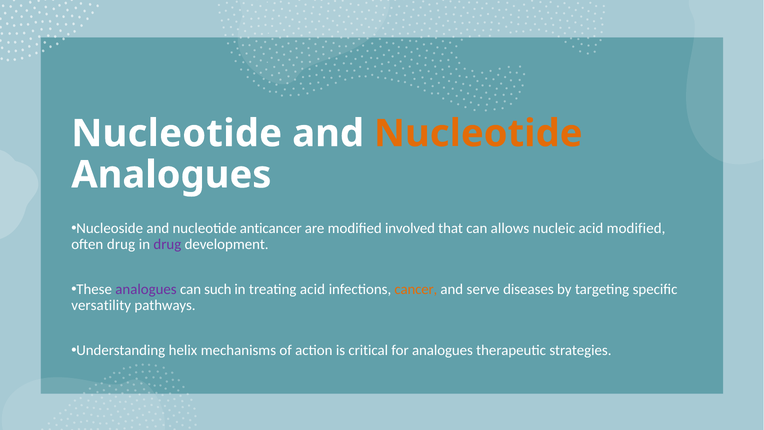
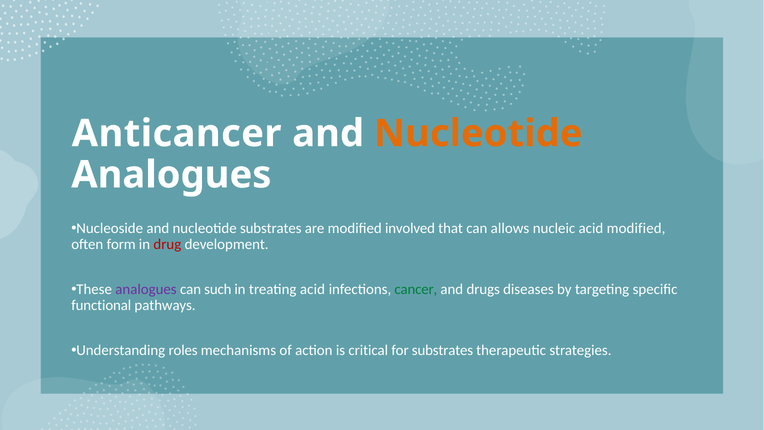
Nucleotide at (177, 133): Nucleotide -> Anticancer
nucleotide anticancer: anticancer -> substrates
often drug: drug -> form
drug at (167, 244) colour: purple -> red
cancer colour: orange -> green
serve: serve -> drugs
versatility: versatility -> functional
helix: helix -> roles
for analogues: analogues -> substrates
